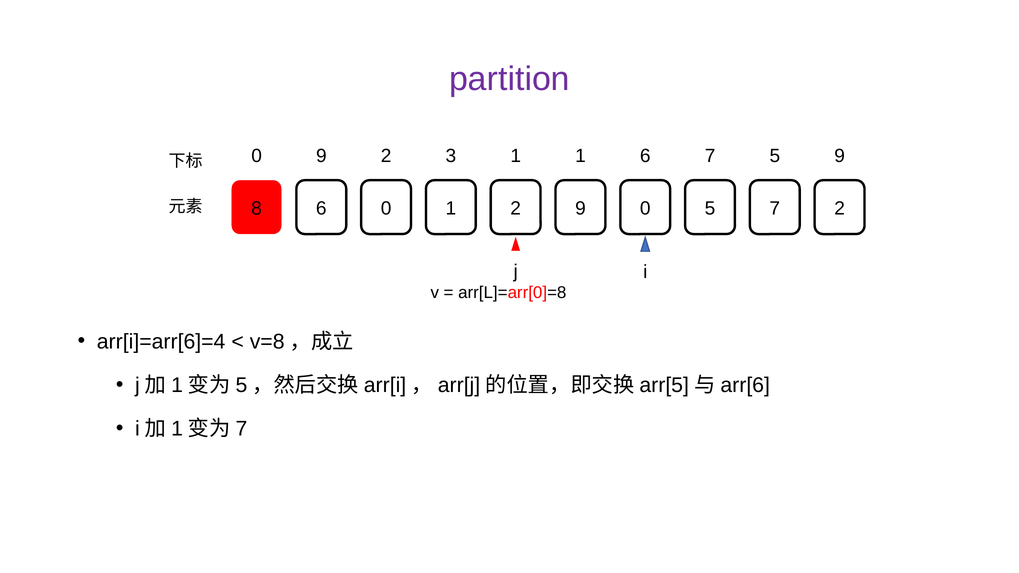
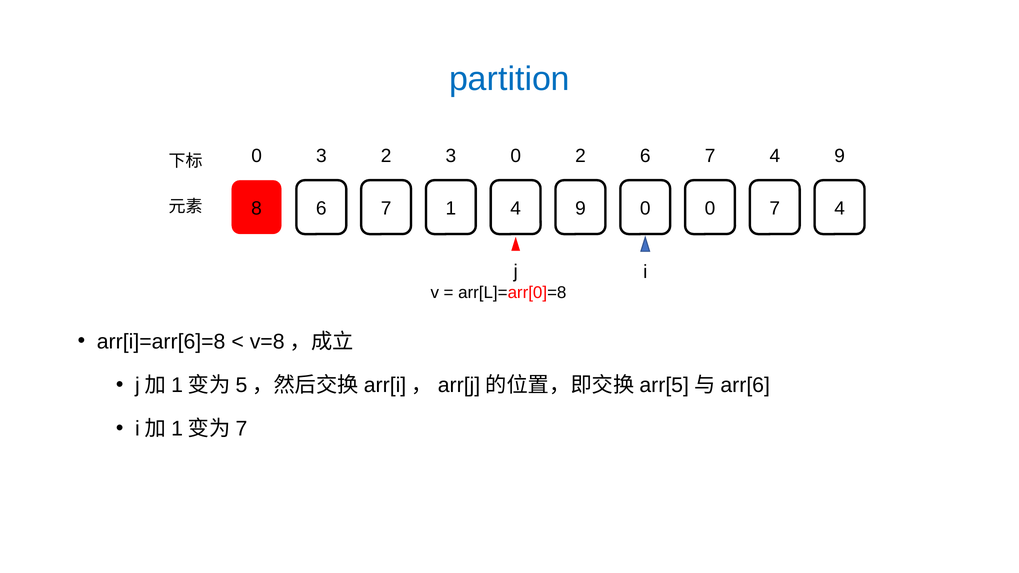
partition colour: purple -> blue
0 9: 9 -> 3
2 1: 1 -> 0
1 at (581, 156): 1 -> 2
6 7 5: 5 -> 4
8 6 0: 0 -> 7
1 2: 2 -> 4
0 5: 5 -> 0
2 at (840, 208): 2 -> 4
arr[i]=arr[6]=4: arr[i]=arr[6]=4 -> arr[i]=arr[6]=8
